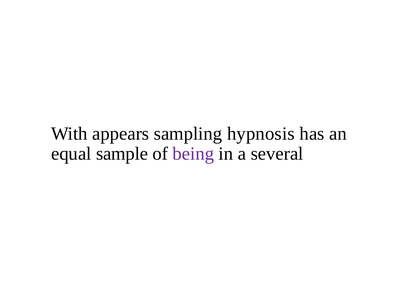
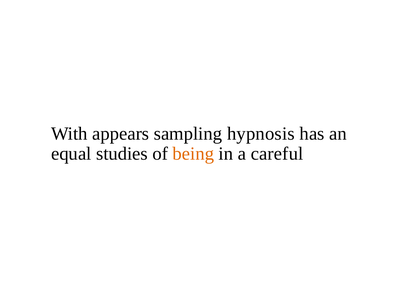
sample: sample -> studies
being colour: purple -> orange
several: several -> careful
